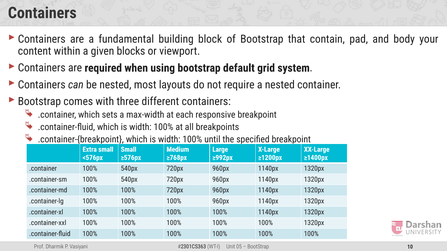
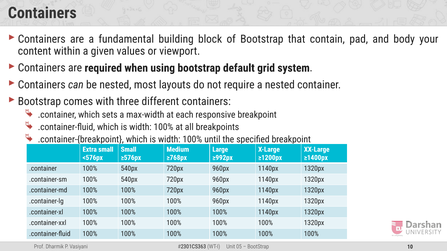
blocks: blocks -> values
